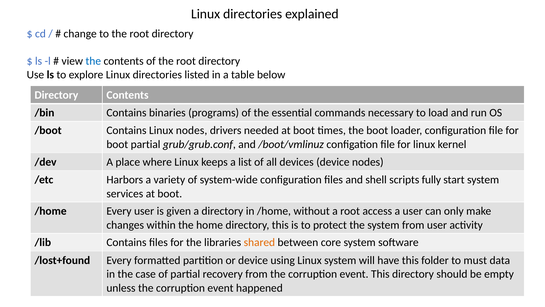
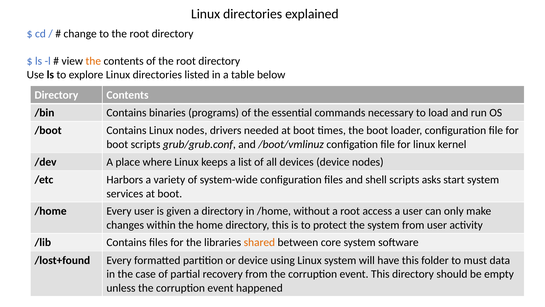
the at (93, 61) colour: blue -> orange
boot partial: partial -> scripts
fully: fully -> asks
